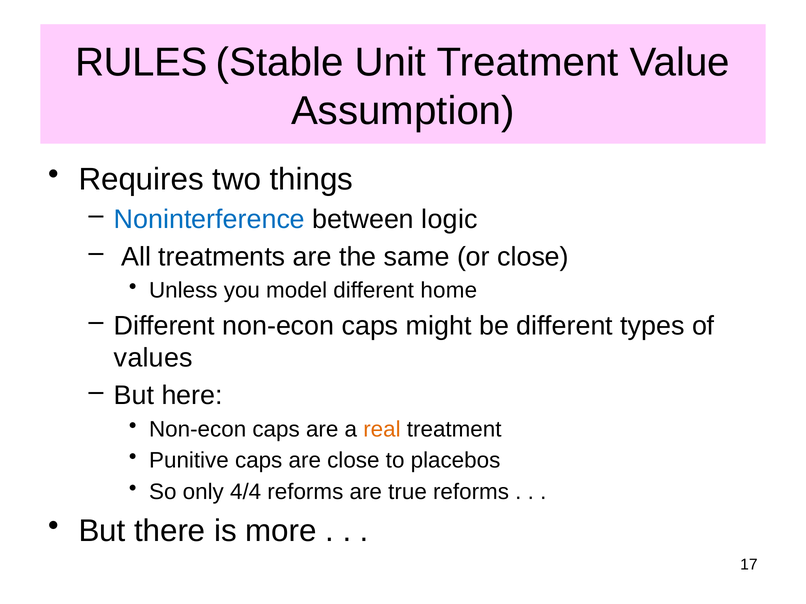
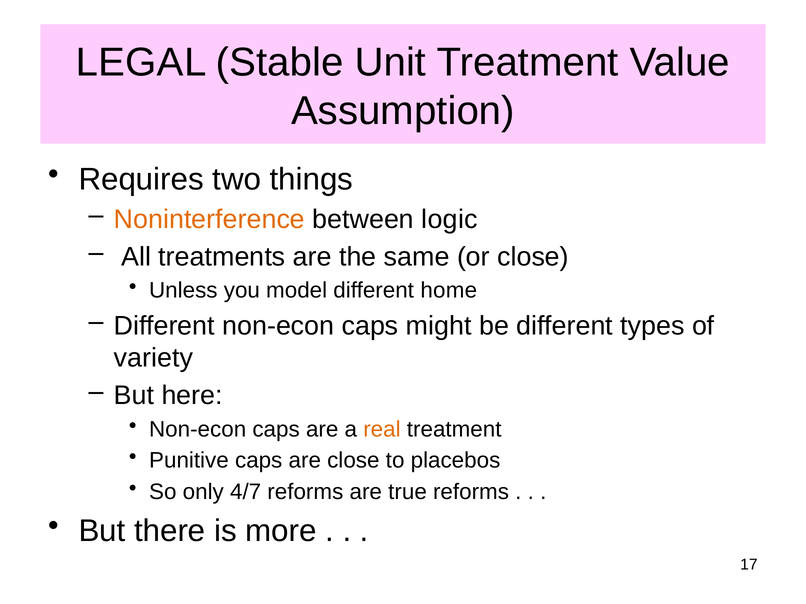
RULES: RULES -> LEGAL
Noninterference colour: blue -> orange
values: values -> variety
4/4: 4/4 -> 4/7
